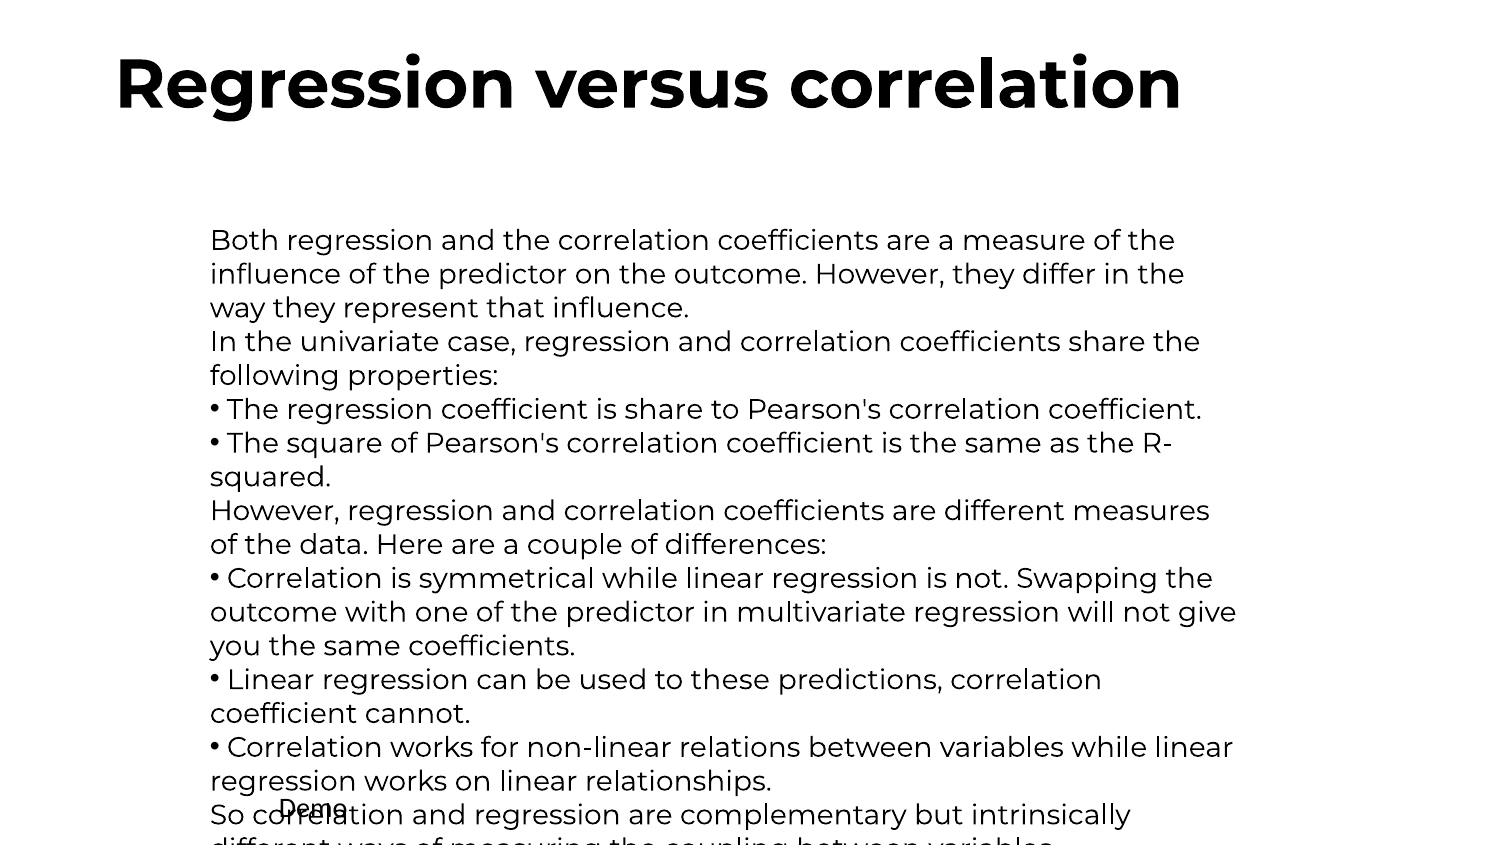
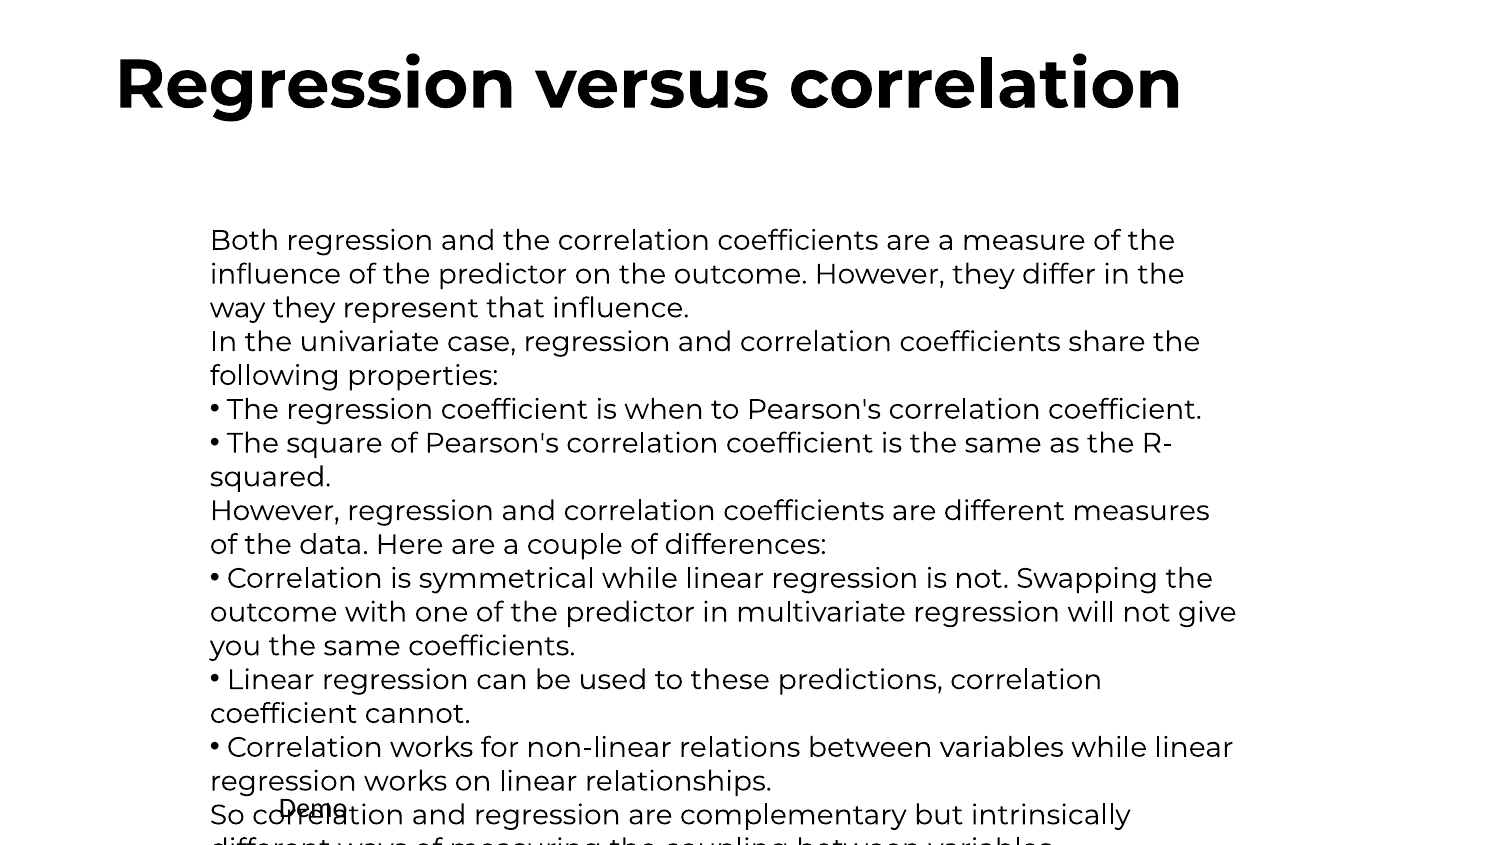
is share: share -> when
